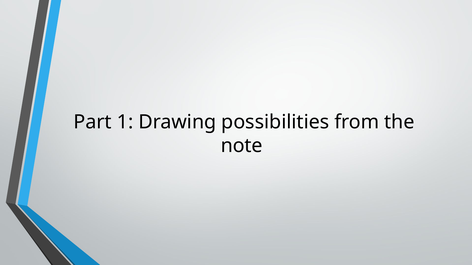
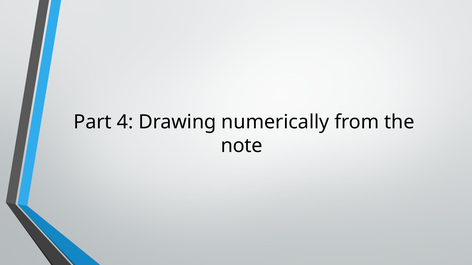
1: 1 -> 4
possibilities: possibilities -> numerically
